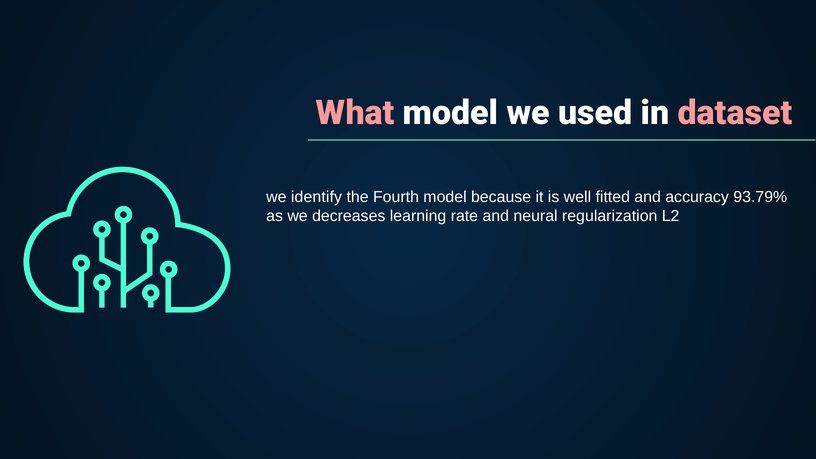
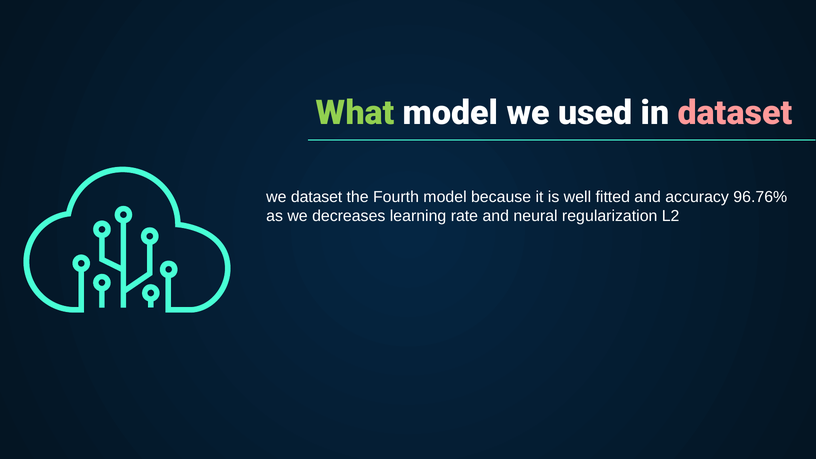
What colour: pink -> light green
we identify: identify -> dataset
93.79%: 93.79% -> 96.76%
